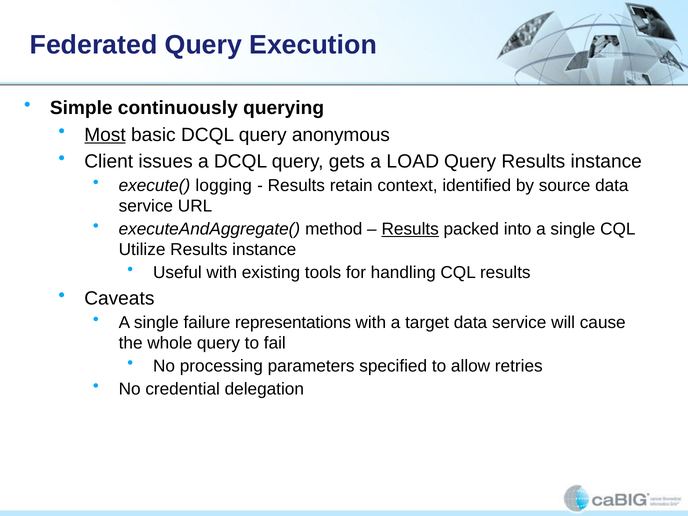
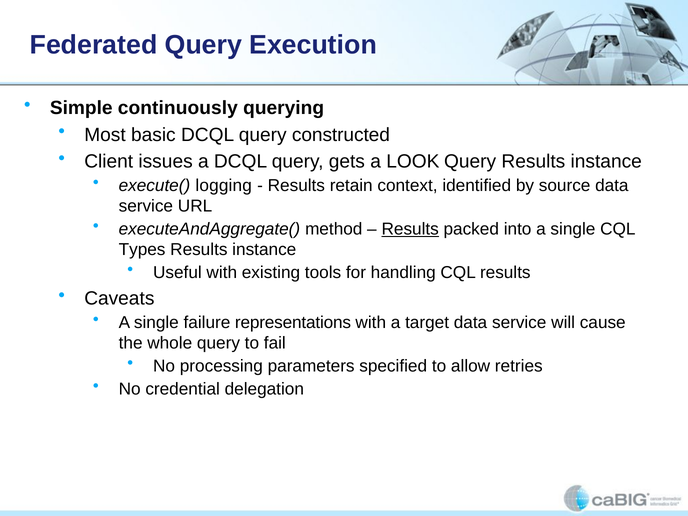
Most underline: present -> none
anonymous: anonymous -> constructed
LOAD: LOAD -> LOOK
Utilize: Utilize -> Types
